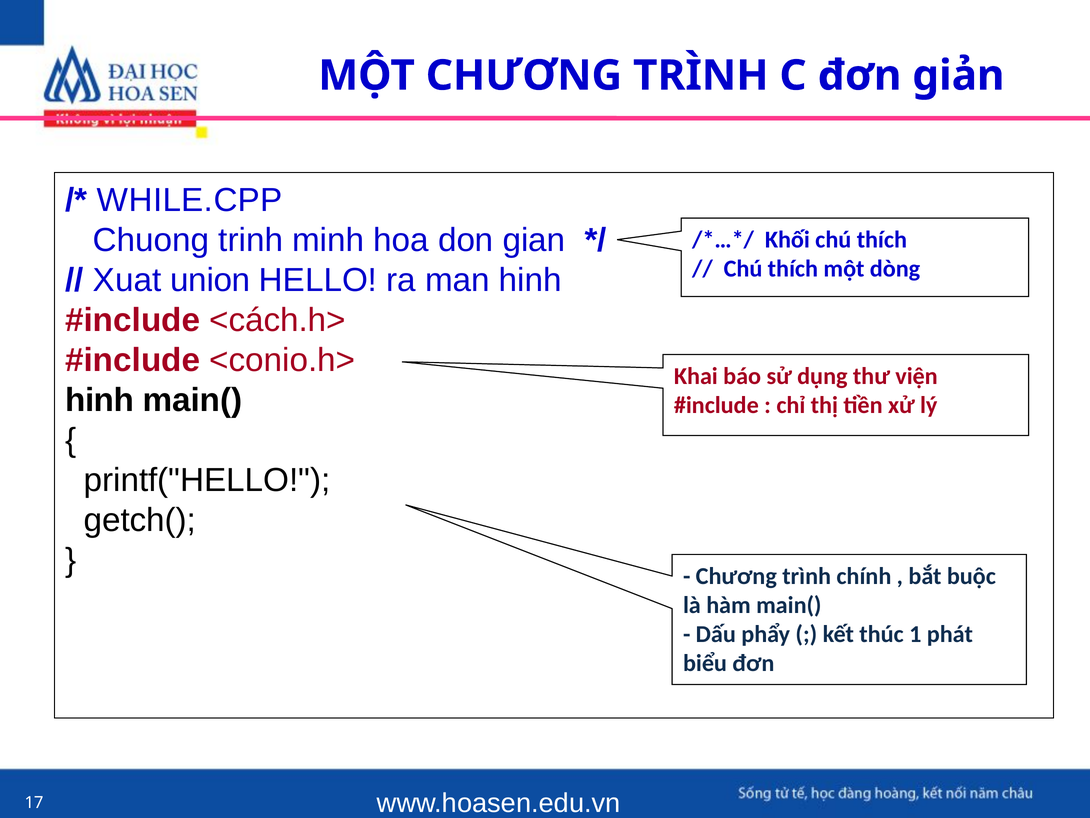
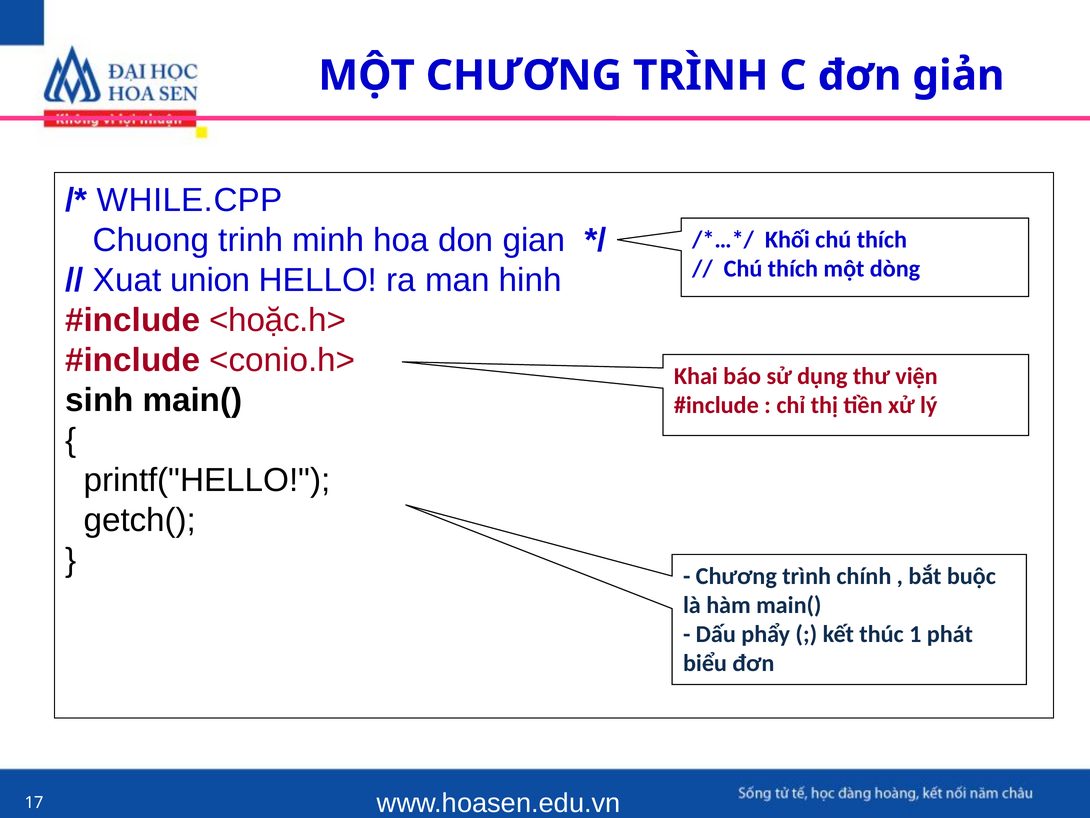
<cách.h>: <cách.h> -> <hoặc.h>
hinh at (100, 400): hinh -> sinh
